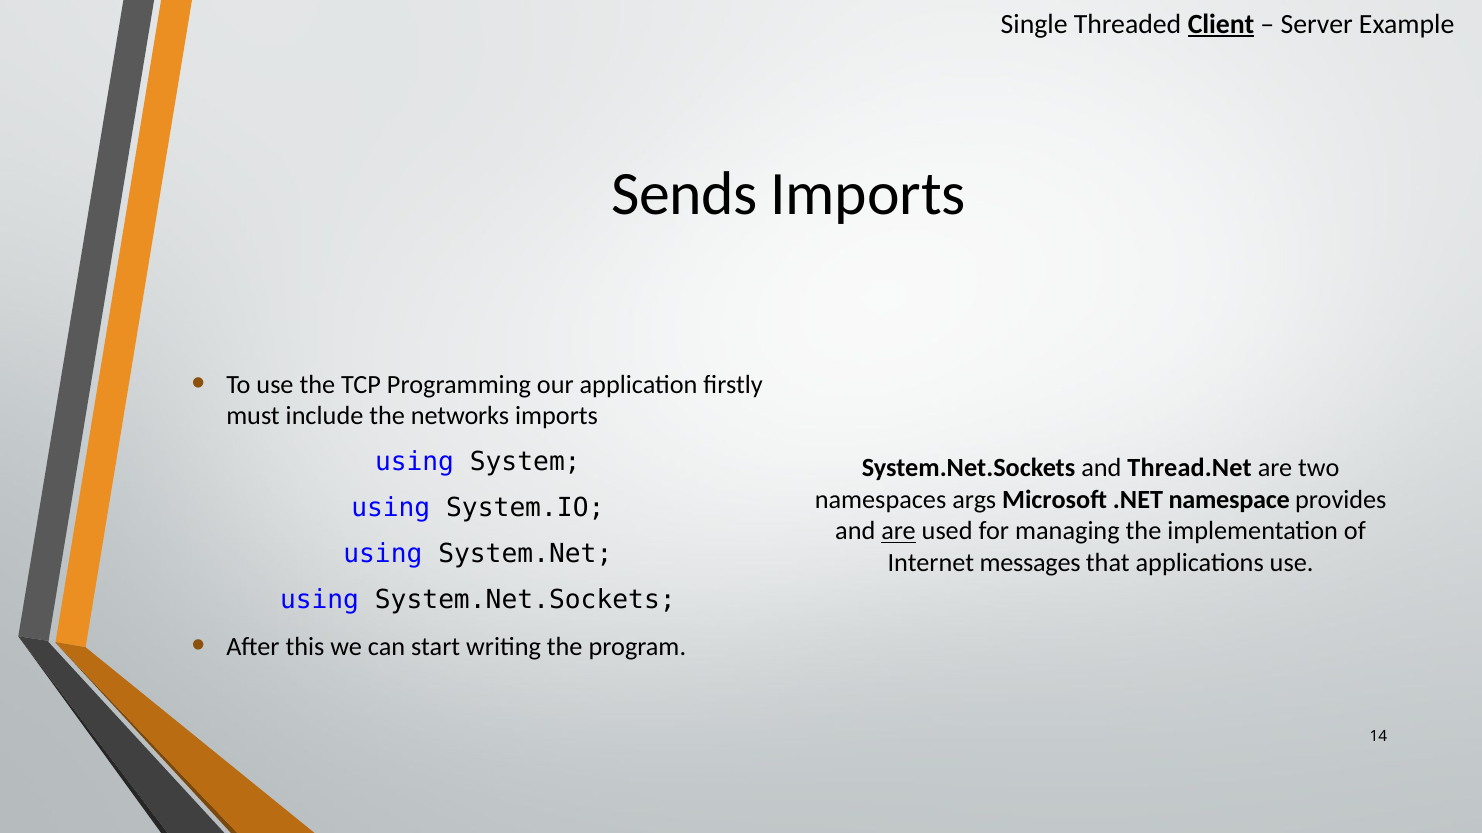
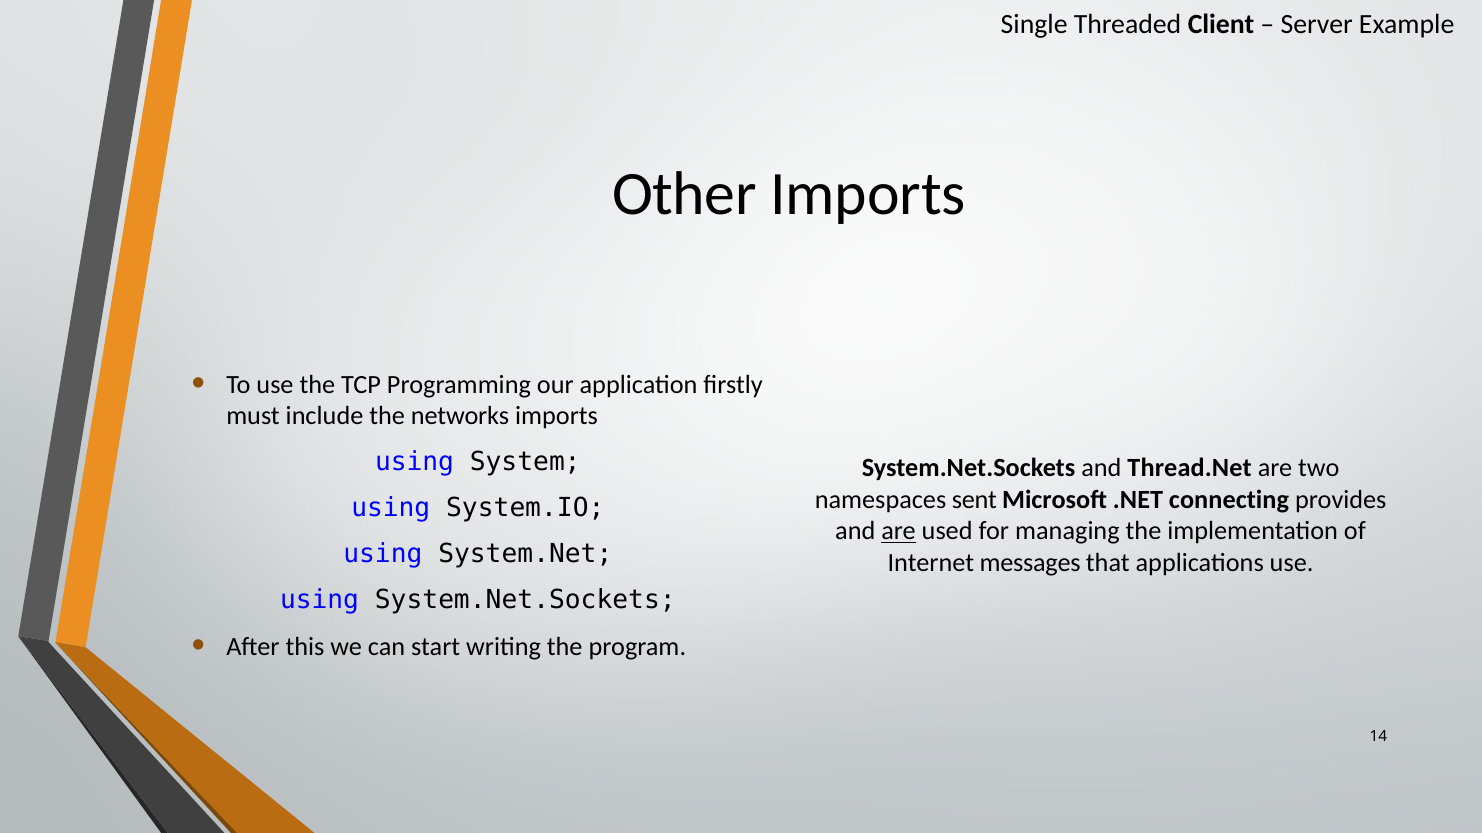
Client underline: present -> none
Sends: Sends -> Other
args: args -> sent
namespace: namespace -> connecting
